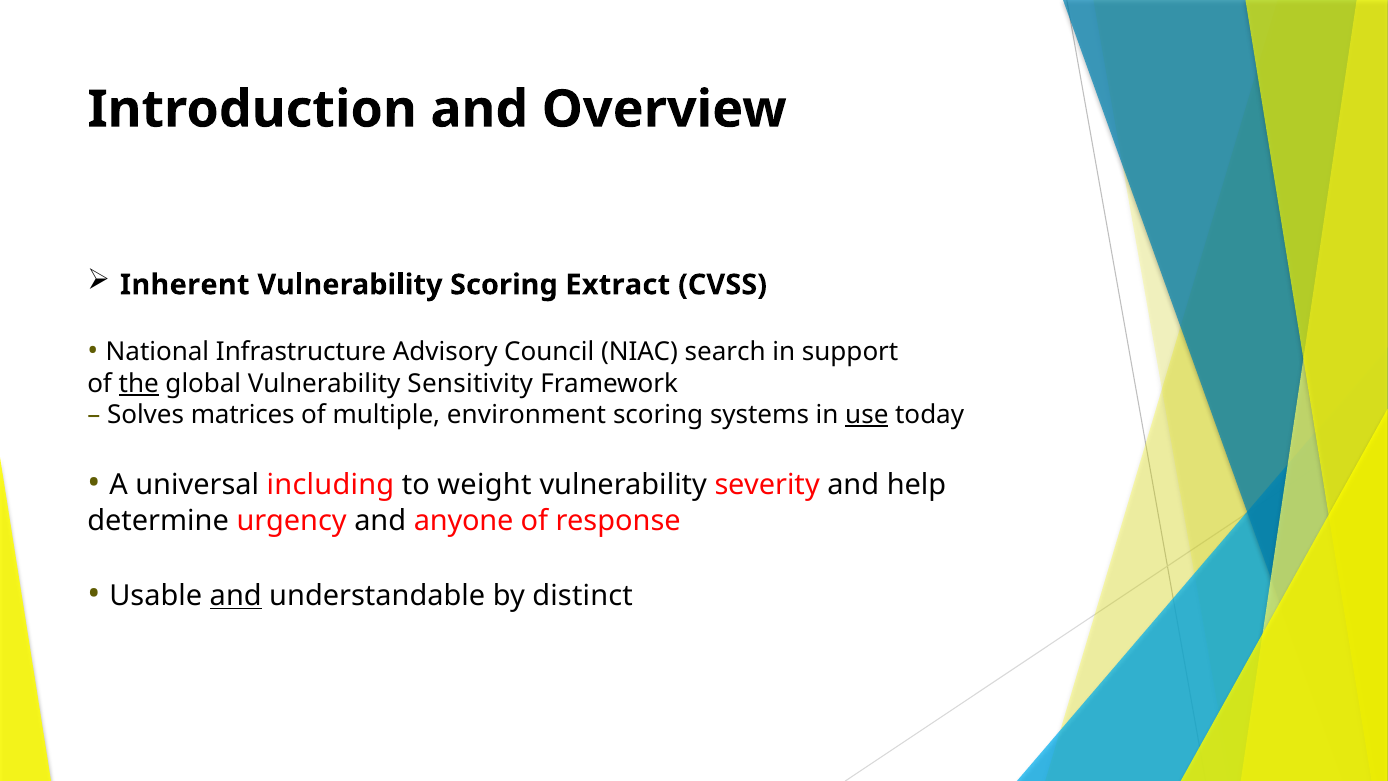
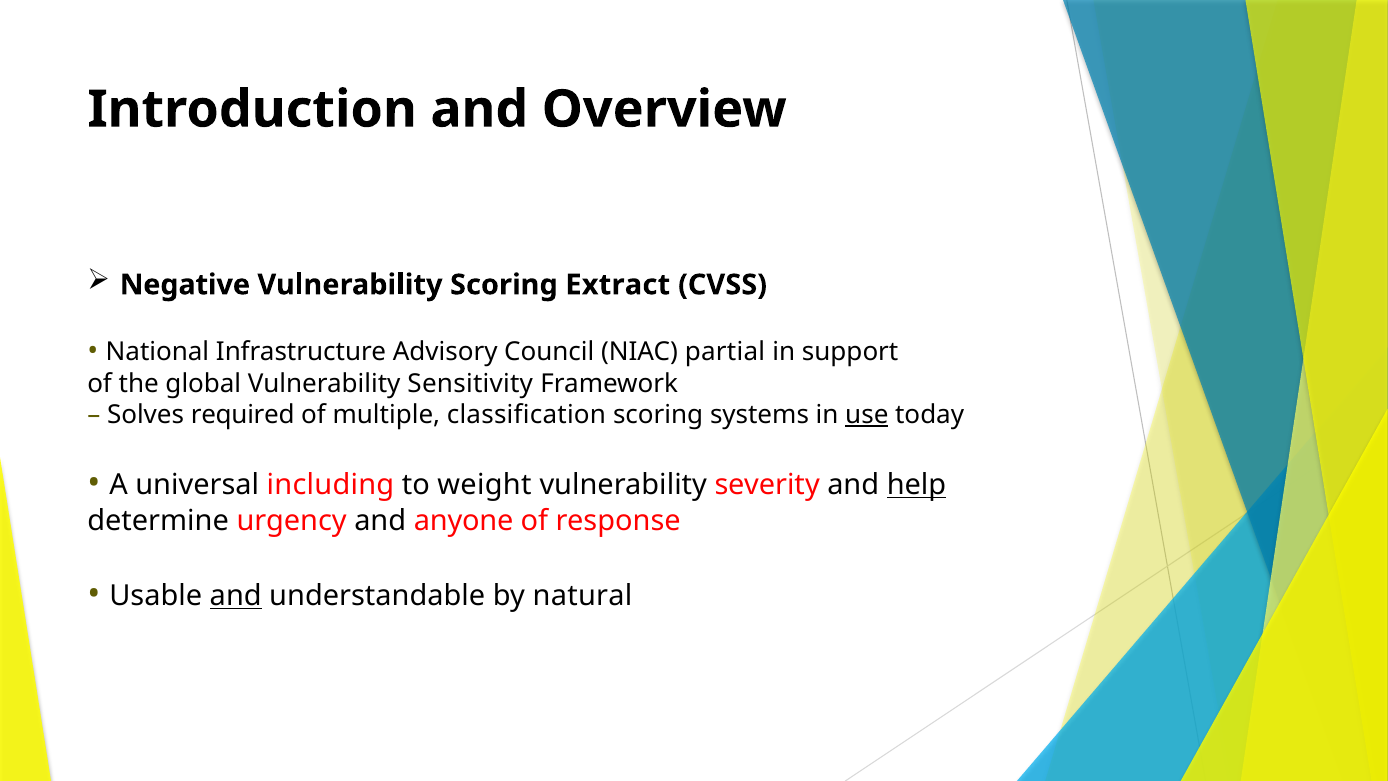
Inherent: Inherent -> Negative
search: search -> partial
the underline: present -> none
matrices: matrices -> required
environment: environment -> classification
help underline: none -> present
distinct: distinct -> natural
